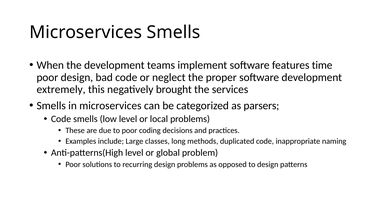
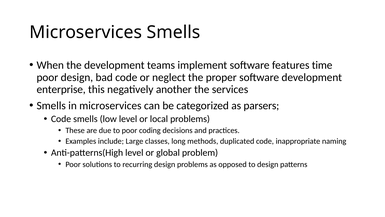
extremely: extremely -> enterprise
brought: brought -> another
